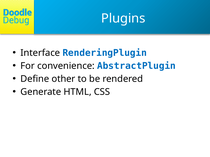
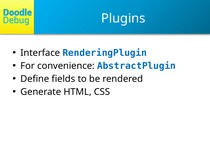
other: other -> fields
